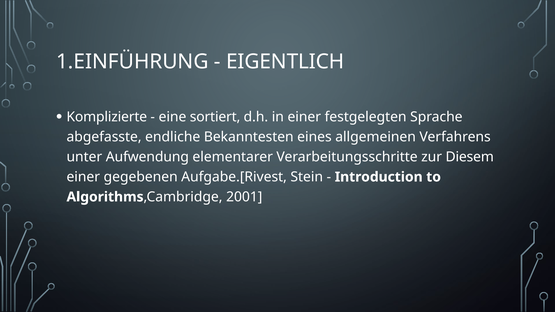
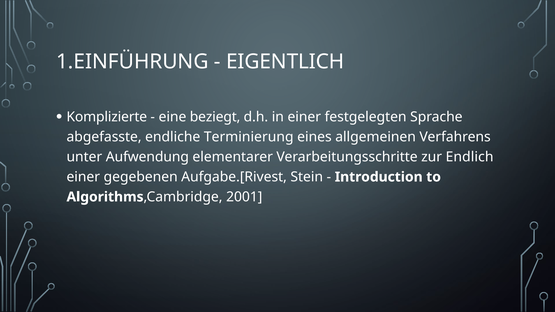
sortiert: sortiert -> beziegt
Bekanntesten: Bekanntesten -> Terminierung
Diesem: Diesem -> Endlich
